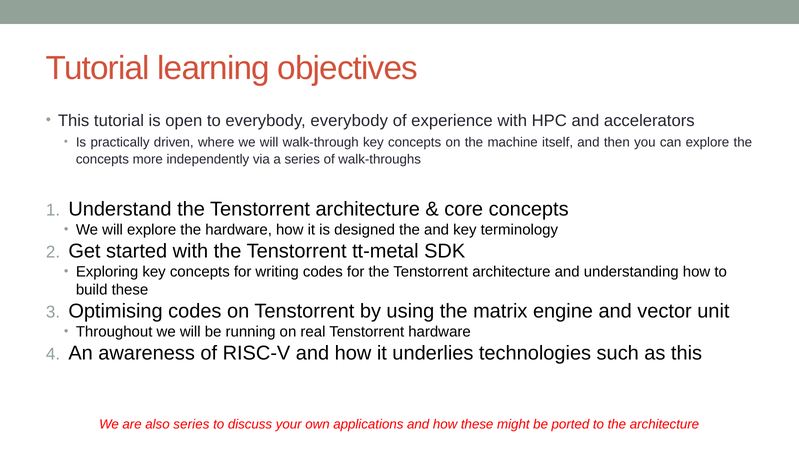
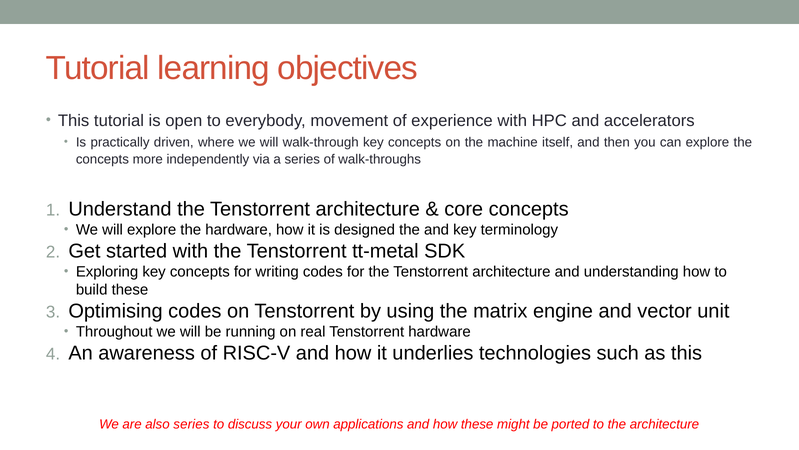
everybody everybody: everybody -> movement
